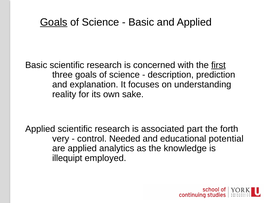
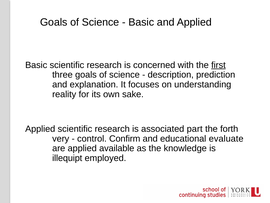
Goals at (54, 22) underline: present -> none
Needed: Needed -> Confirm
potential: potential -> evaluate
analytics: analytics -> available
